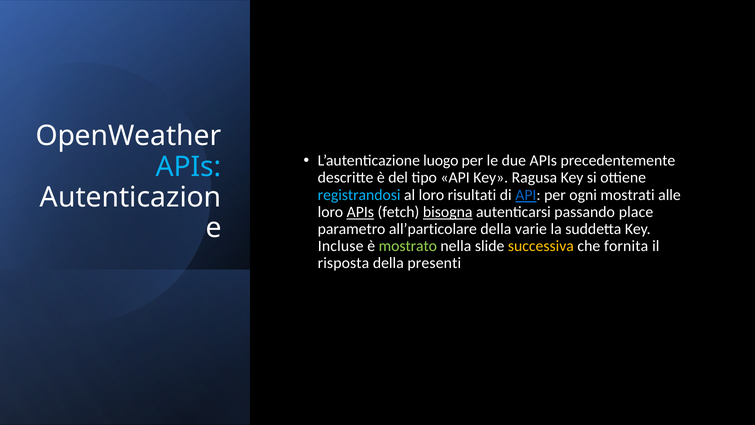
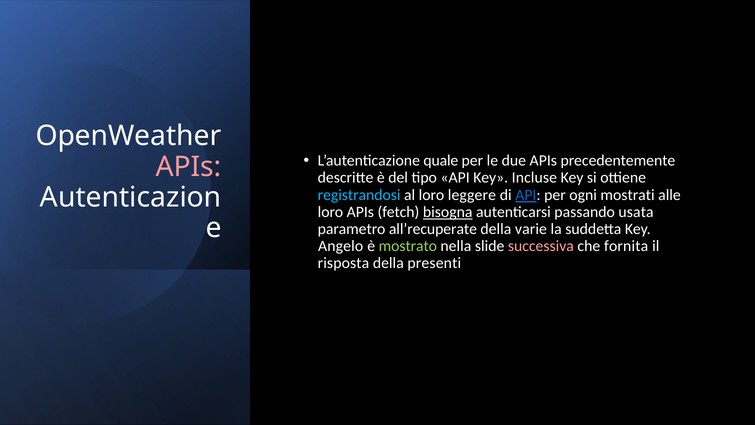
luogo: luogo -> quale
APIs at (189, 167) colour: light blue -> pink
Ragusa: Ragusa -> Incluse
risultati: risultati -> leggere
APIs at (360, 212) underline: present -> none
place: place -> usata
all’particolare: all’particolare -> all’recuperate
Incluse: Incluse -> Angelo
successiva colour: yellow -> pink
